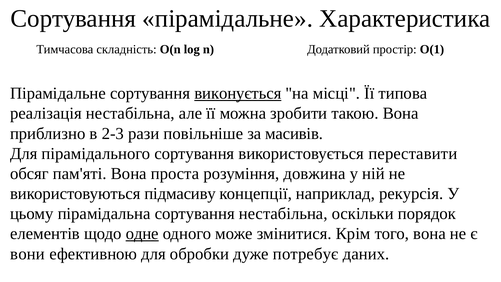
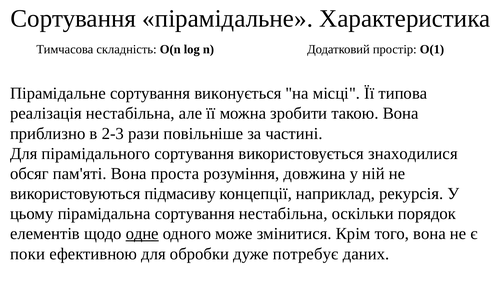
виконується underline: present -> none
масивів: масивів -> частині
переставити: переставити -> знаходилися
вони: вони -> поки
